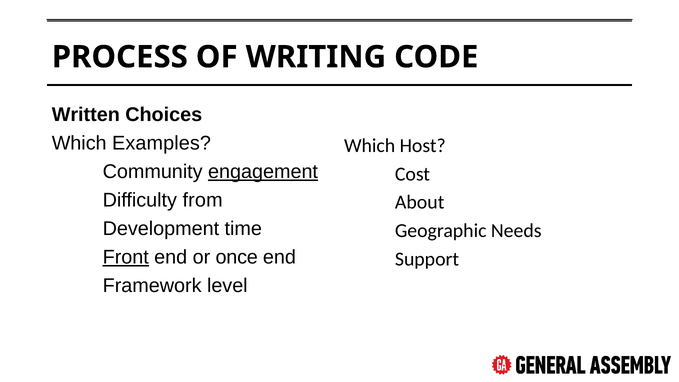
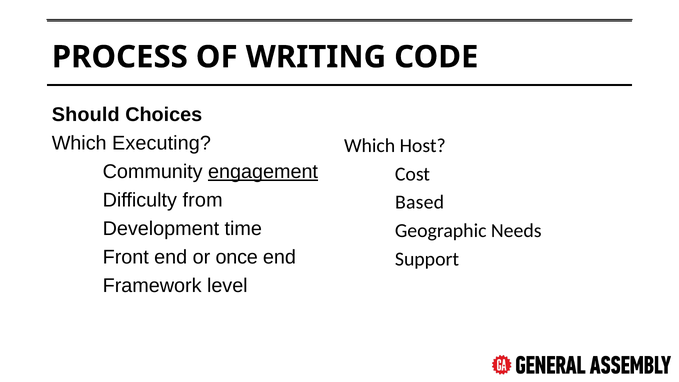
Written: Written -> Should
Examples: Examples -> Executing
About: About -> Based
Front underline: present -> none
